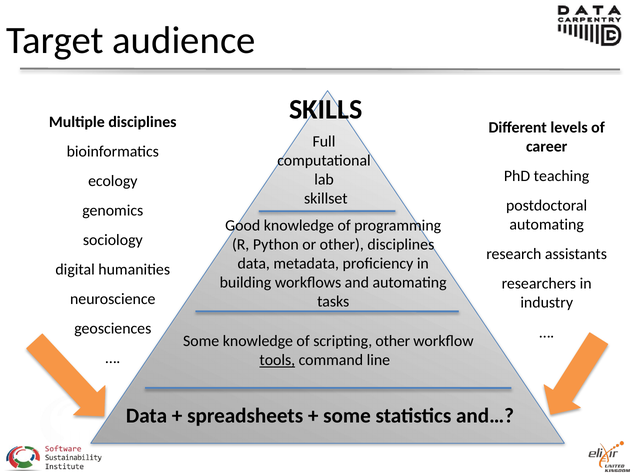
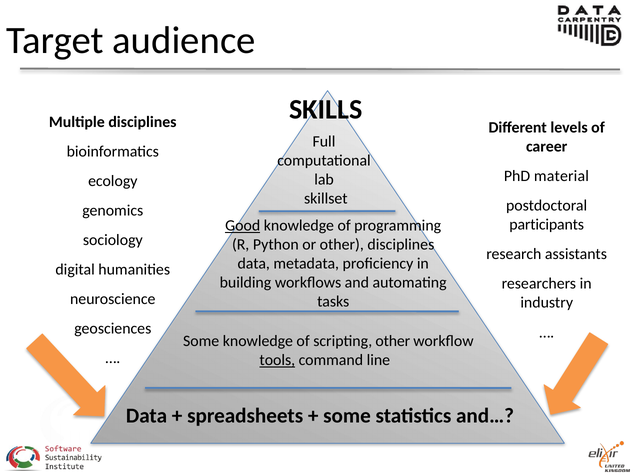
teaching: teaching -> material
automating at (547, 225): automating -> participants
Good underline: none -> present
